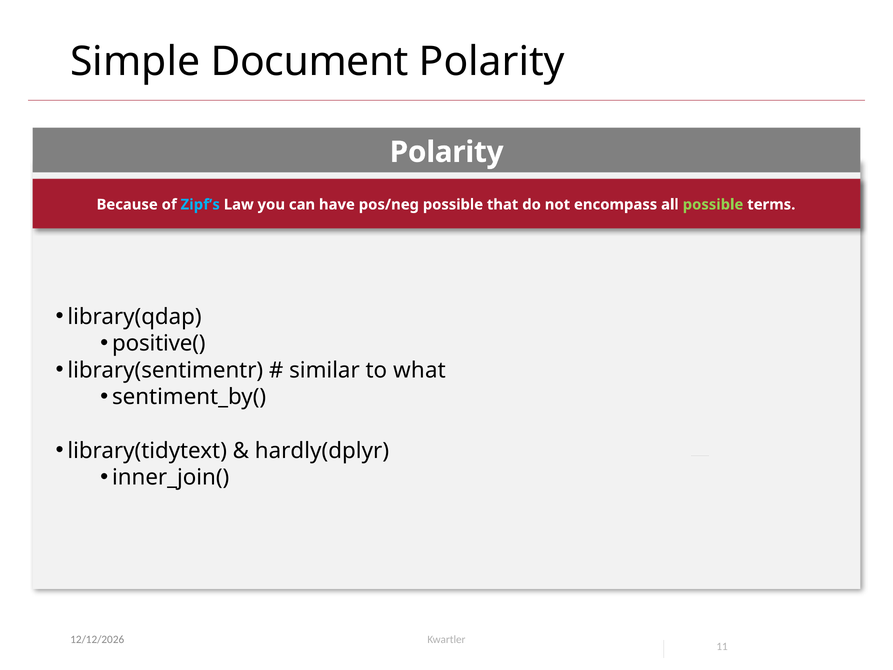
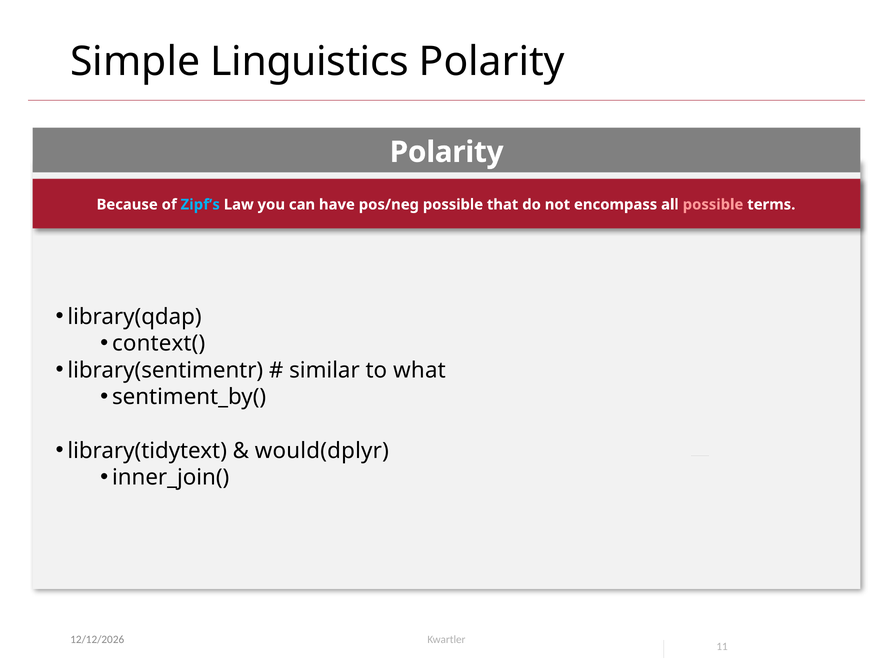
Document: Document -> Linguistics
possible at (713, 204) colour: light green -> pink
positive(: positive( -> context(
hardly(dplyr: hardly(dplyr -> would(dplyr
